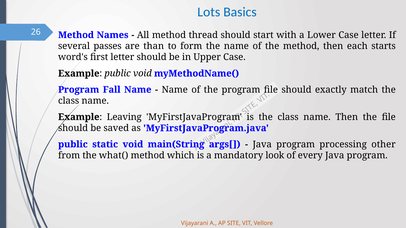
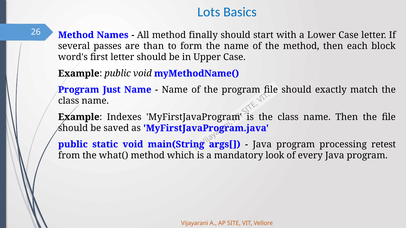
thread: thread -> finally
starts: starts -> block
Fall: Fall -> Just
Leaving: Leaving -> Indexes
other: other -> retest
